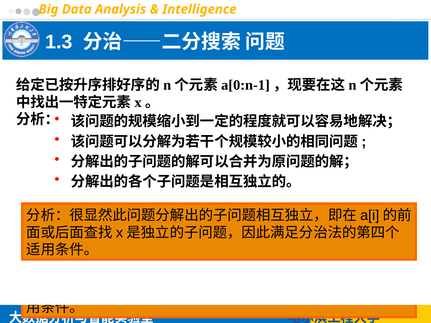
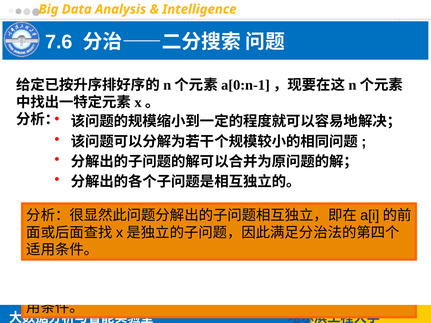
1.3: 1.3 -> 7.6
